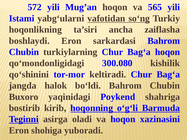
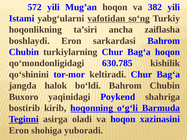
565: 565 -> 382
300.080: 300.080 -> 630.785
